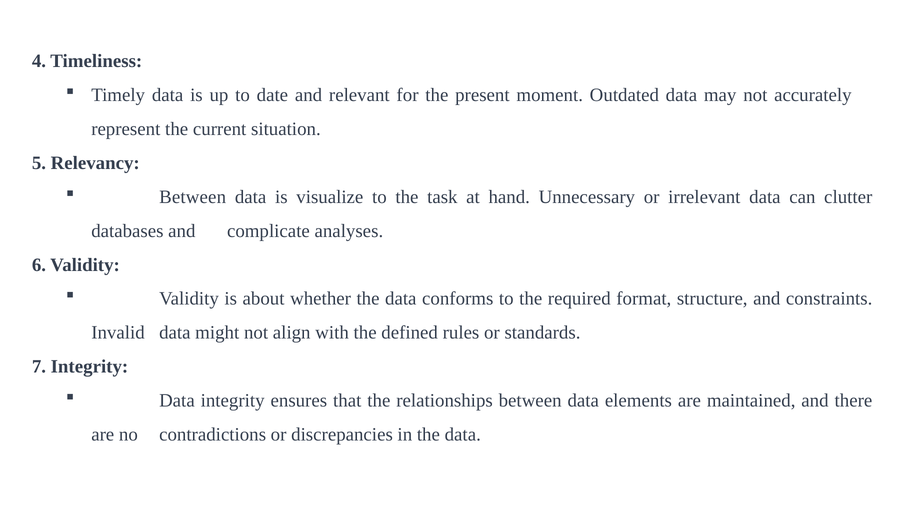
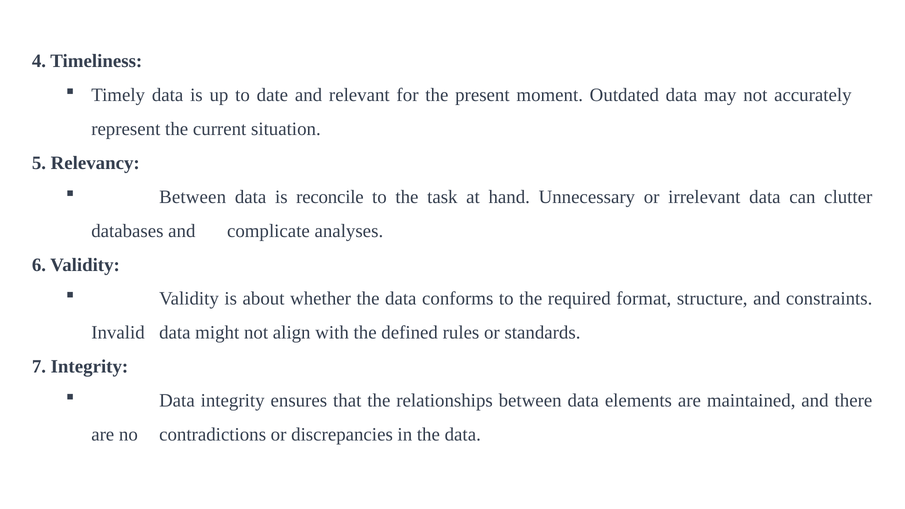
visualize: visualize -> reconcile
